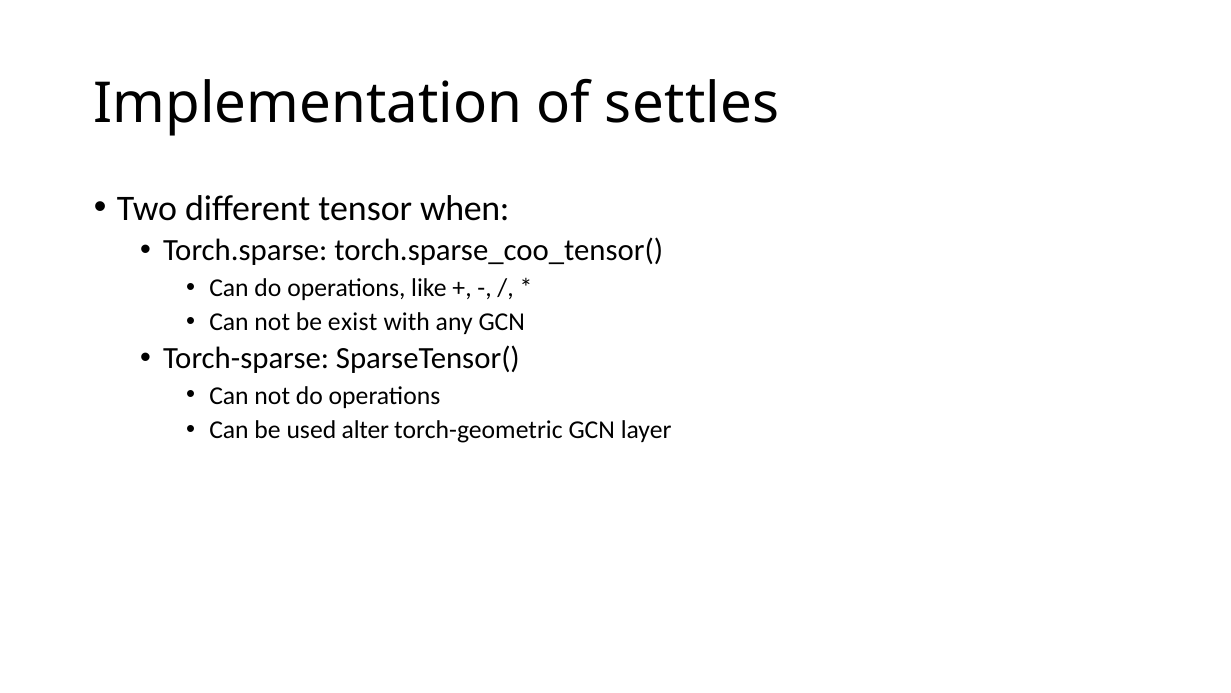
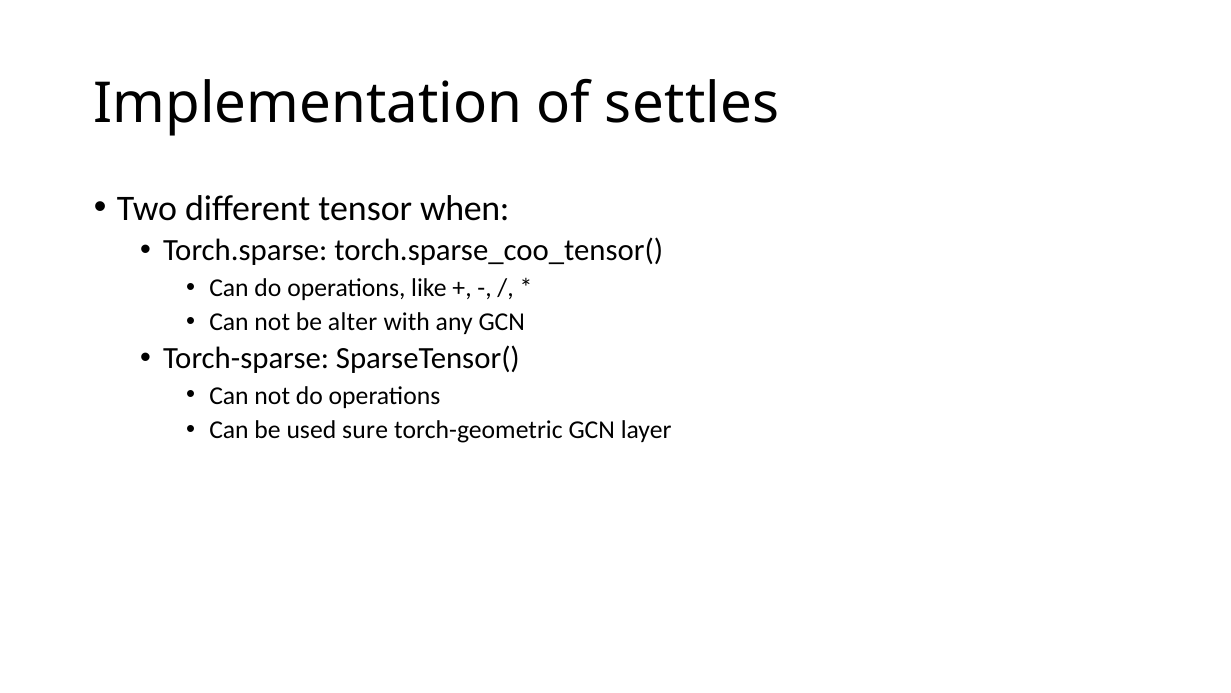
exist: exist -> alter
alter: alter -> sure
